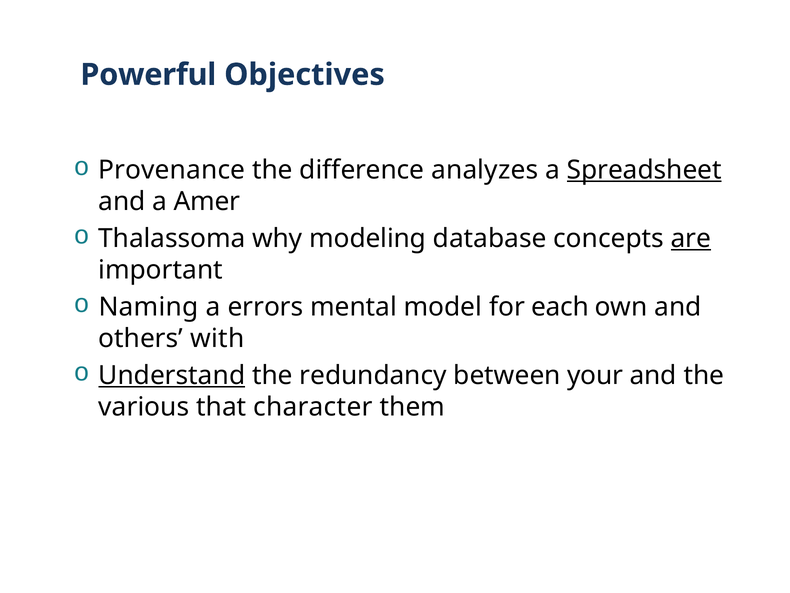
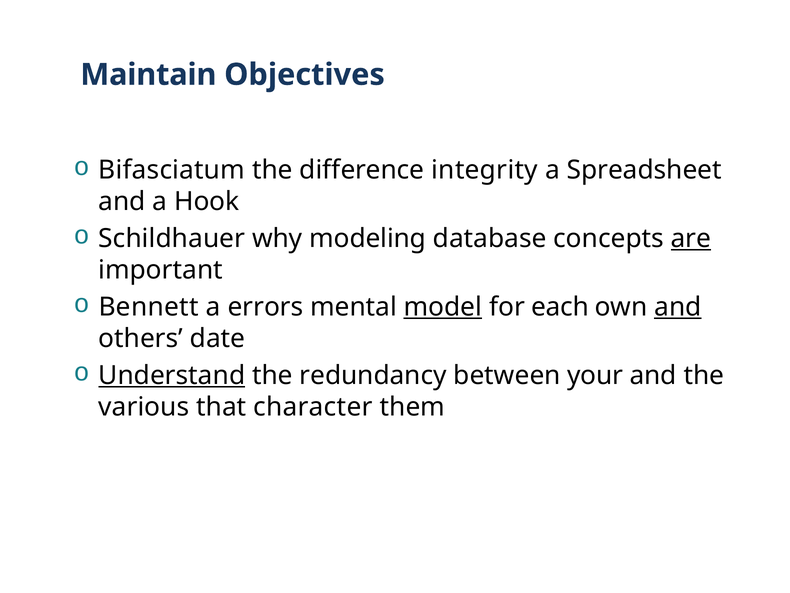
Powerful: Powerful -> Maintain
Provenance: Provenance -> Bifasciatum
analyzes: analyzes -> integrity
Spreadsheet underline: present -> none
Amer: Amer -> Hook
Thalassoma: Thalassoma -> Schildhauer
Naming: Naming -> Bennett
model underline: none -> present
and at (678, 307) underline: none -> present
with: with -> date
